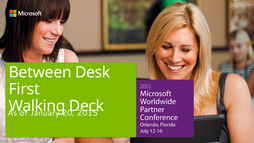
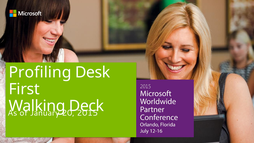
Between: Between -> Profiling
